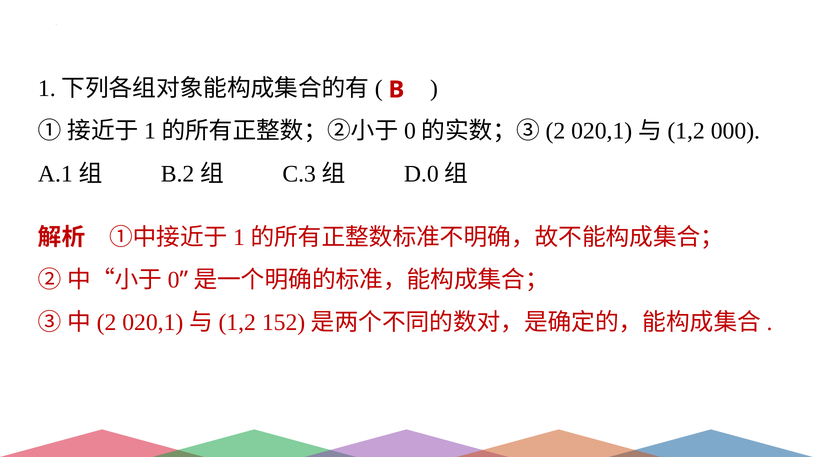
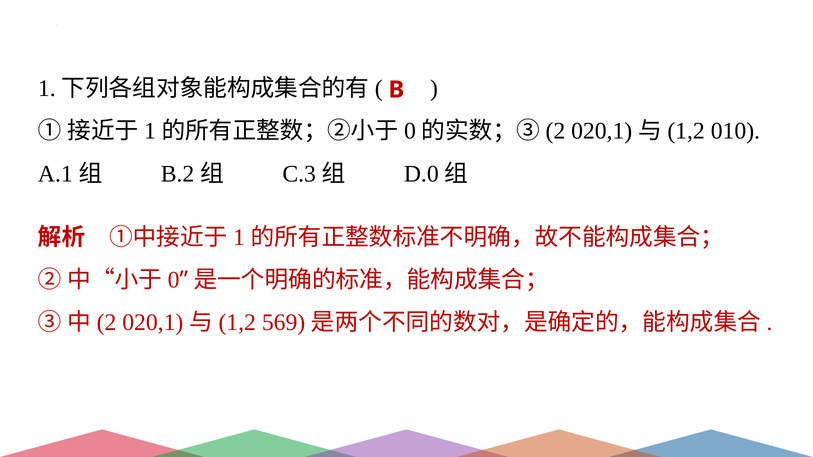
000: 000 -> 010
152: 152 -> 569
